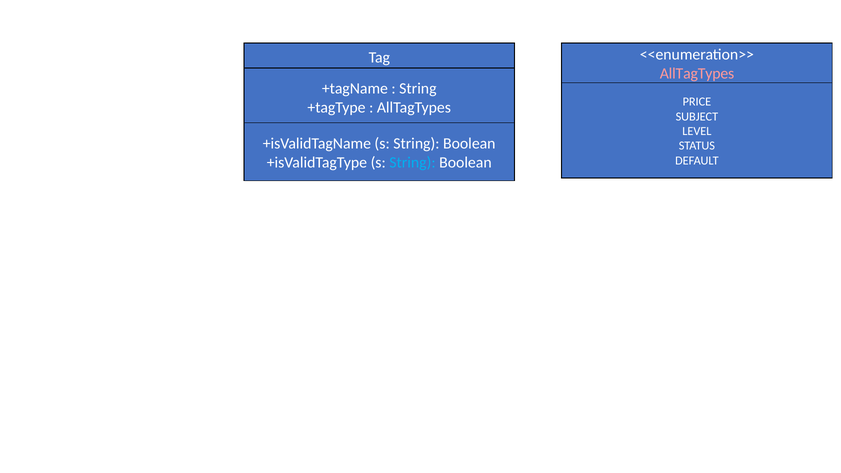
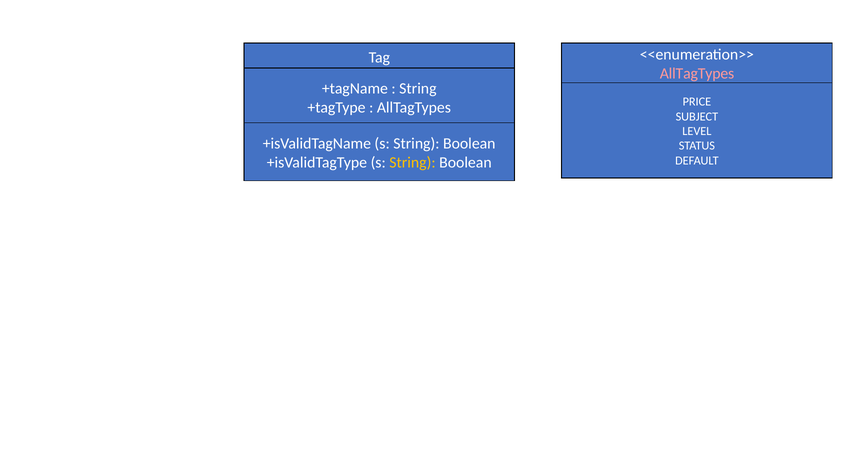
String at (412, 162) colour: light blue -> yellow
